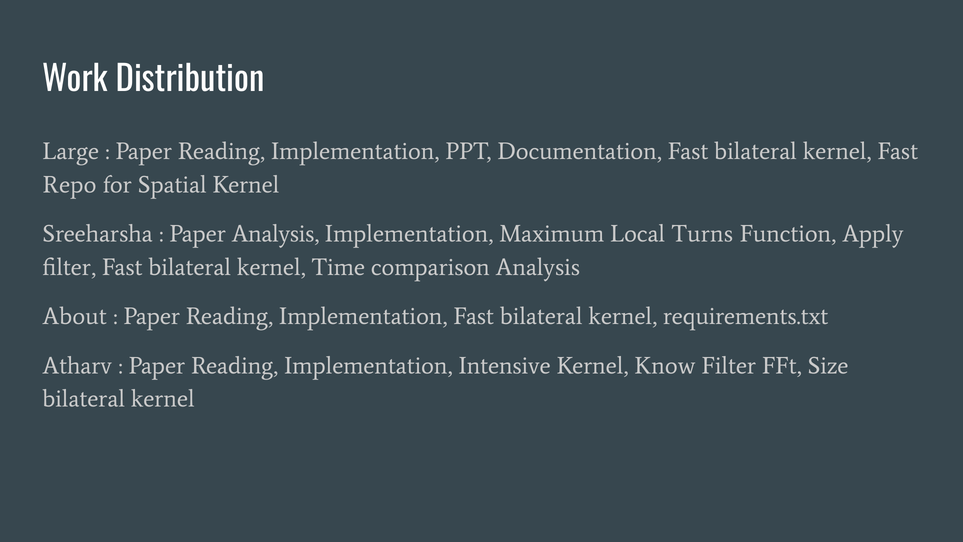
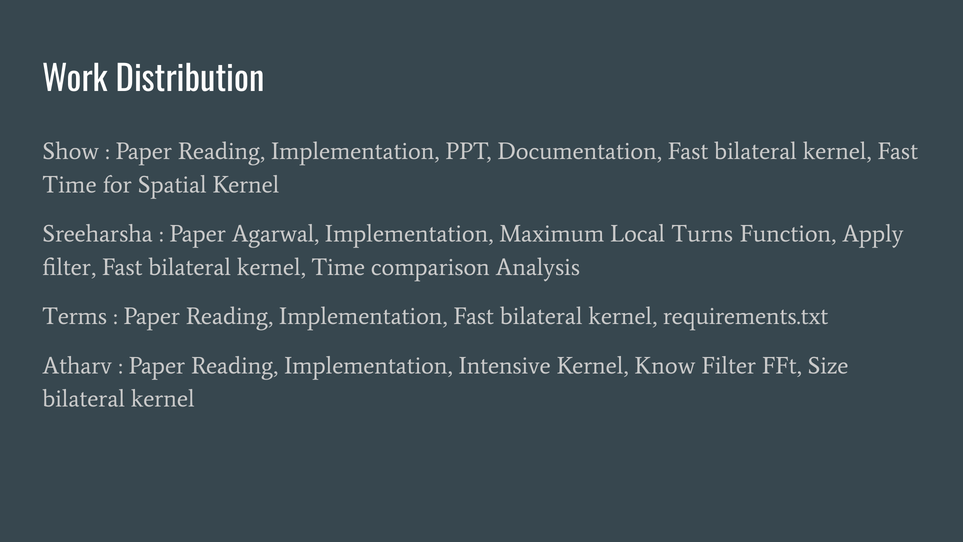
Large: Large -> Show
Repo at (70, 185): Repo -> Time
Paper Analysis: Analysis -> Agarwal
About: About -> Terms
